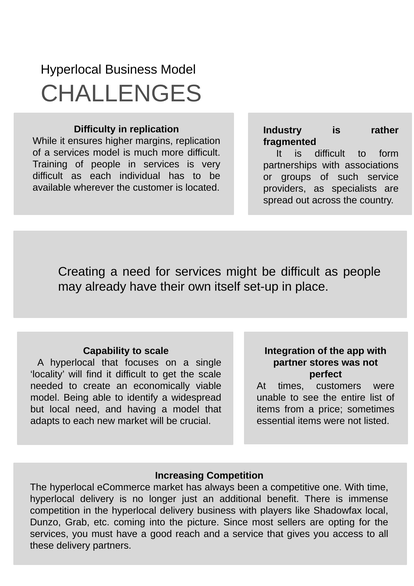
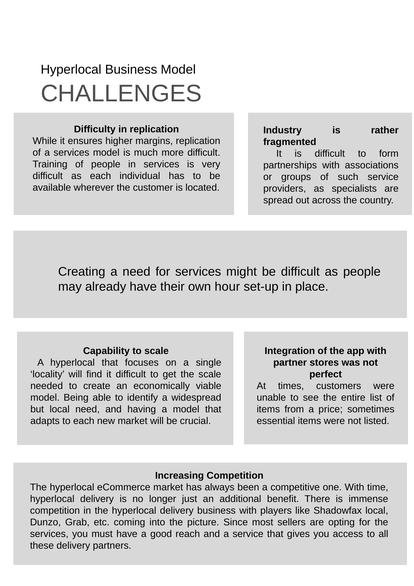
itself: itself -> hour
